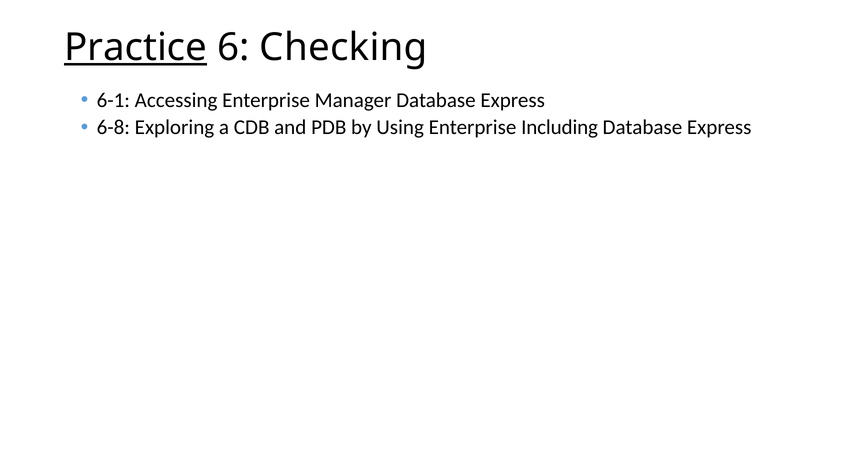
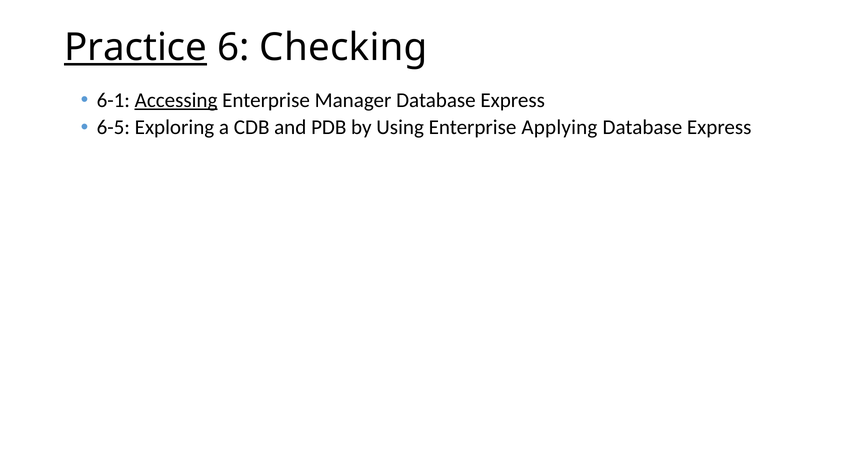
Accessing underline: none -> present
6-8: 6-8 -> 6-5
Including: Including -> Applying
